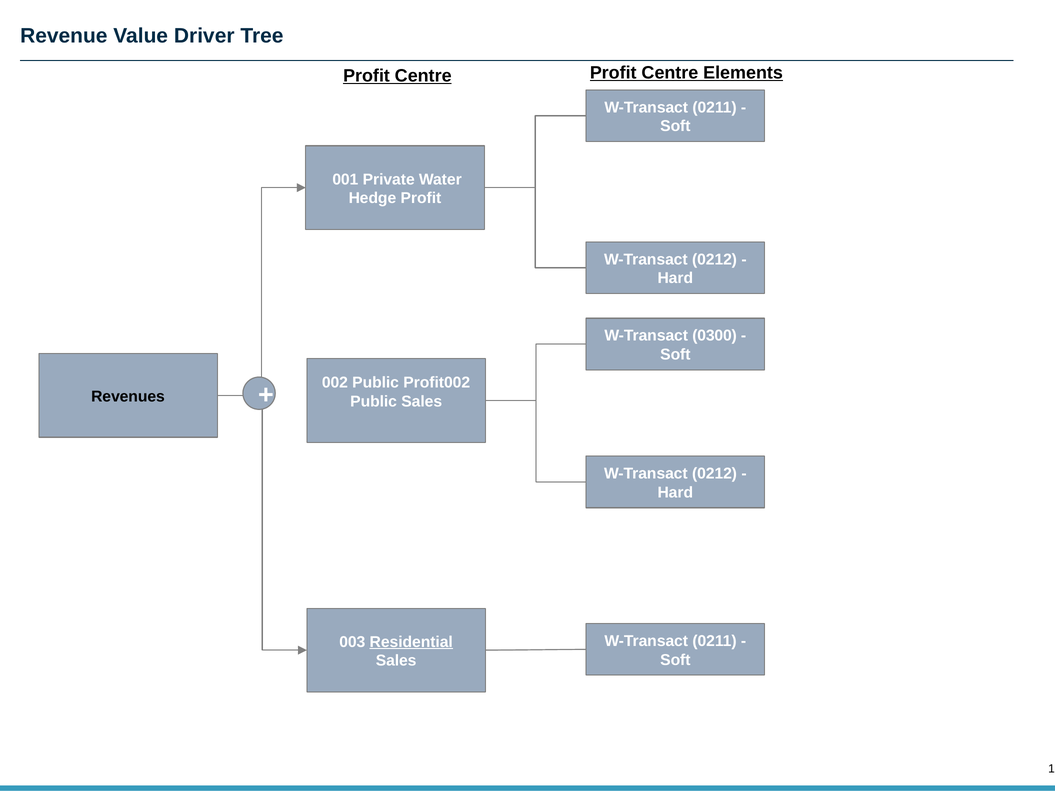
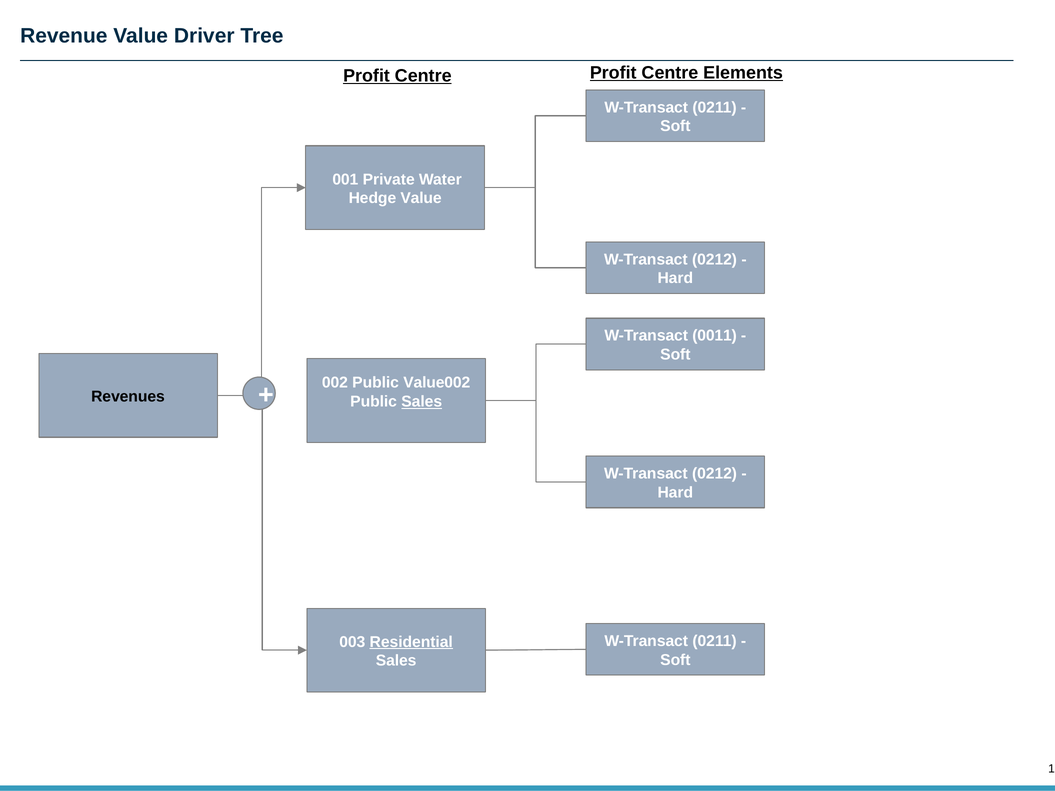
Hedge Profit: Profit -> Value
0300: 0300 -> 0011
Profit002: Profit002 -> Value002
Sales at (422, 402) underline: none -> present
